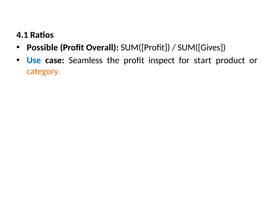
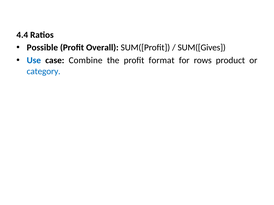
4.1: 4.1 -> 4.4
Seamless: Seamless -> Combine
inspect: inspect -> format
start: start -> rows
category colour: orange -> blue
